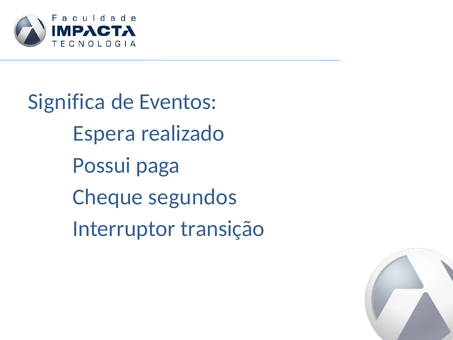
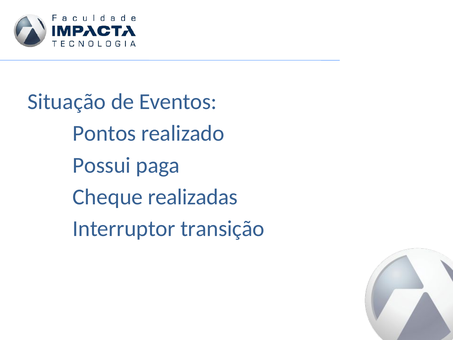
Significa: Significa -> Situação
Espera: Espera -> Pontos
segundos: segundos -> realizadas
